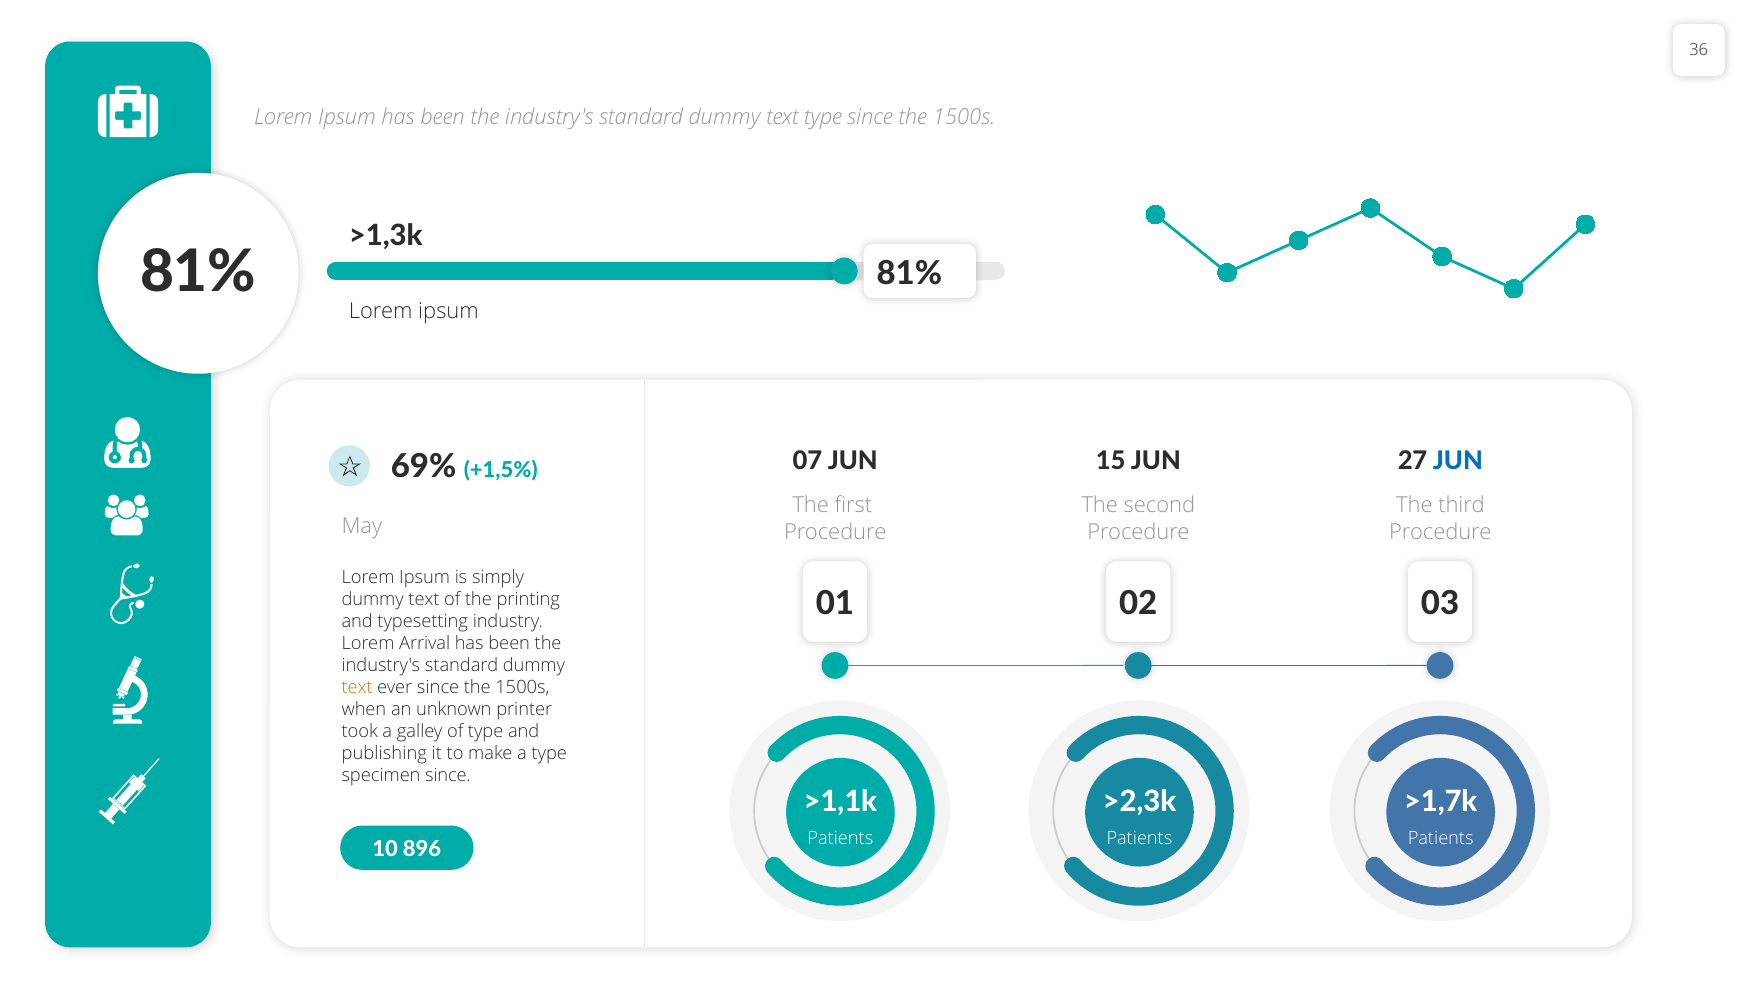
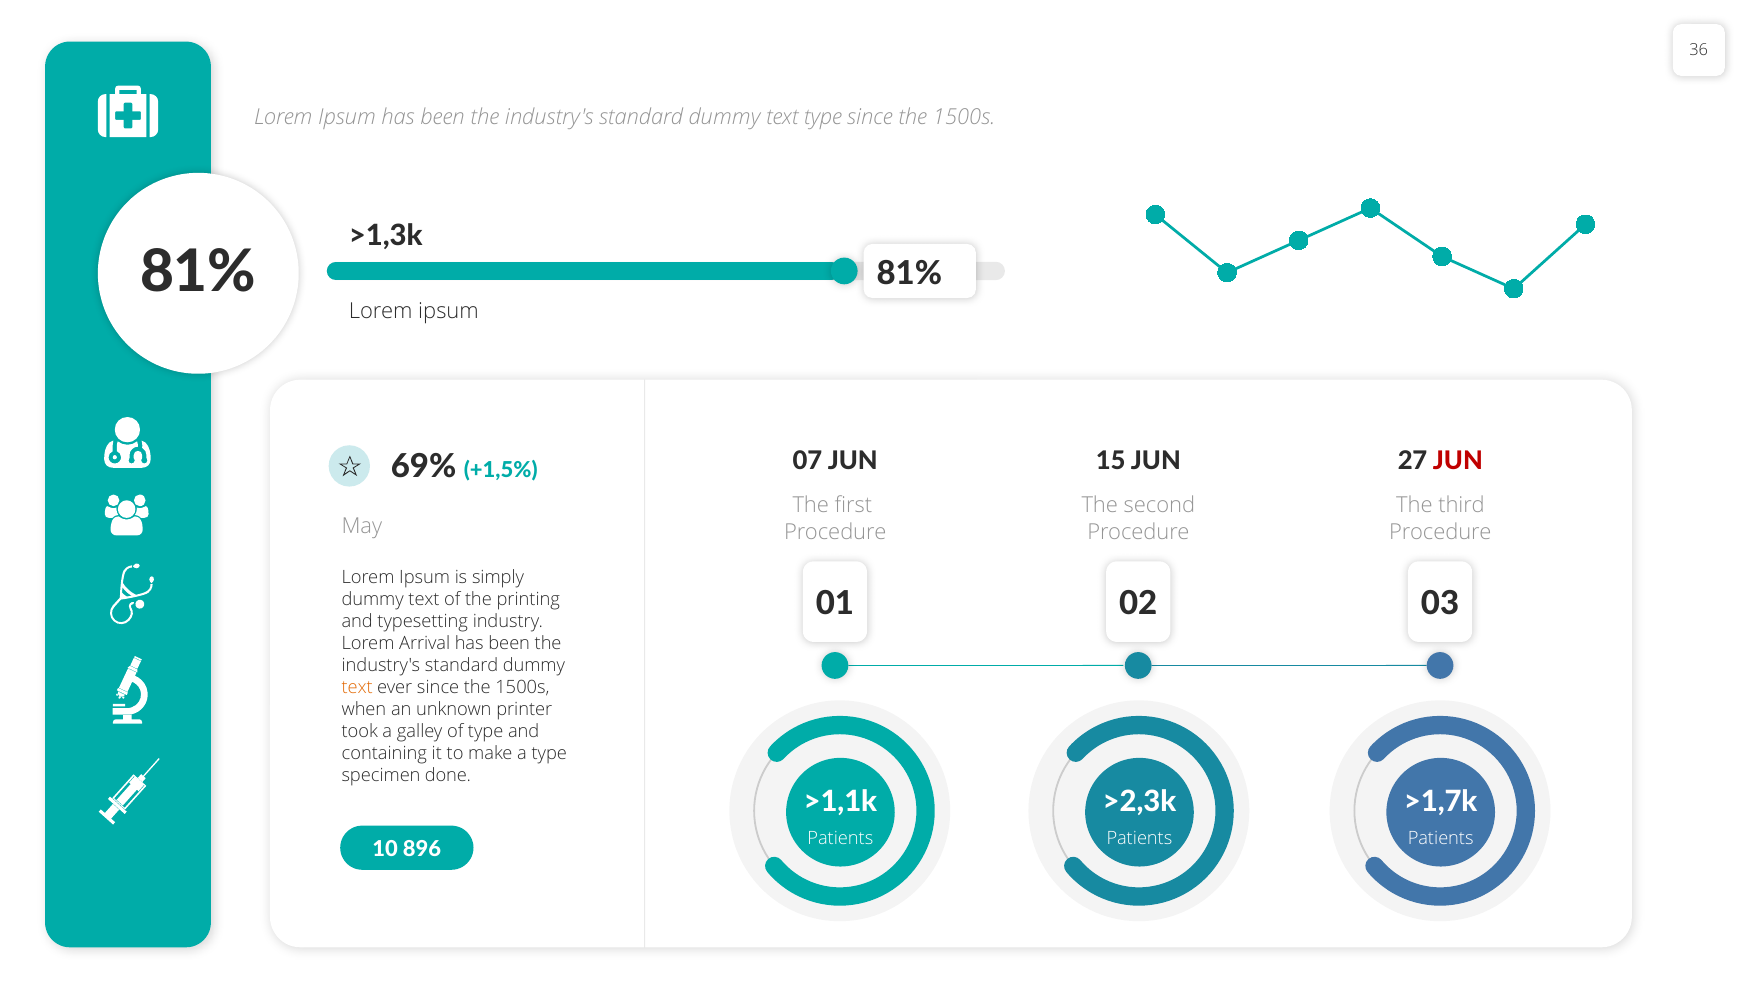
JUN at (1458, 460) colour: blue -> red
publishing: publishing -> containing
specimen since: since -> done
